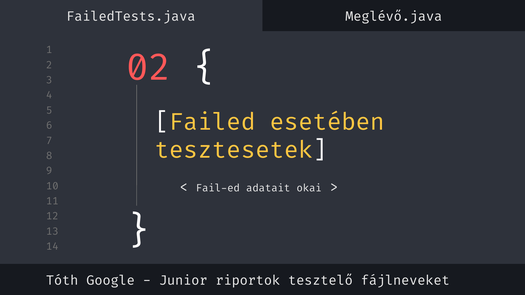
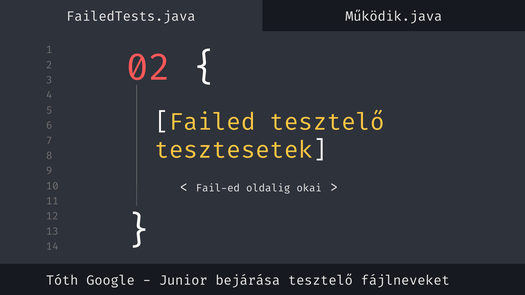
Meglévő.java: Meglévő.java -> Működik.java
Failed esetében: esetében -> tesztelő
adatait: adatait -> oldalig
riportok: riportok -> bejárása
